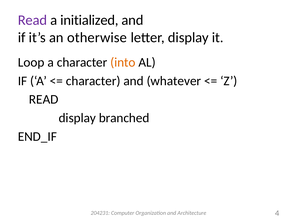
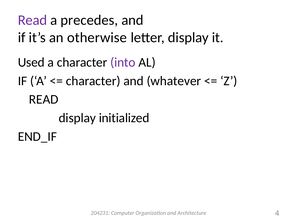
initialized: initialized -> precedes
Loop: Loop -> Used
into colour: orange -> purple
branched: branched -> initialized
